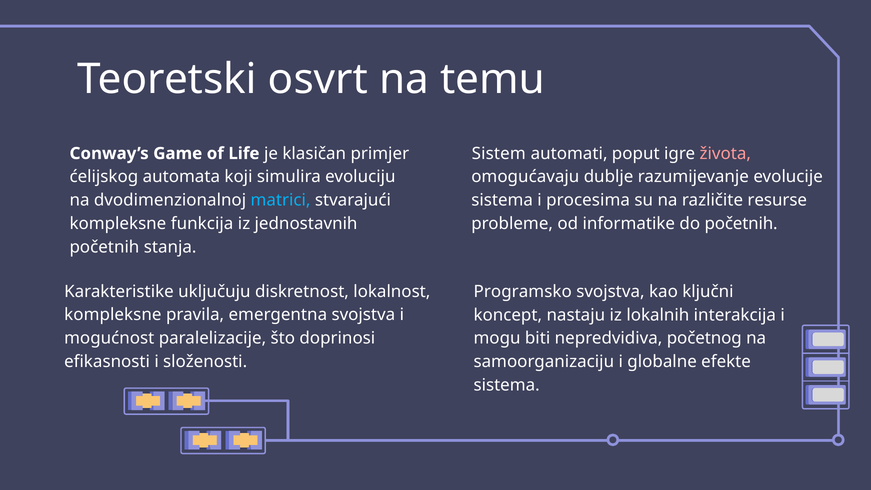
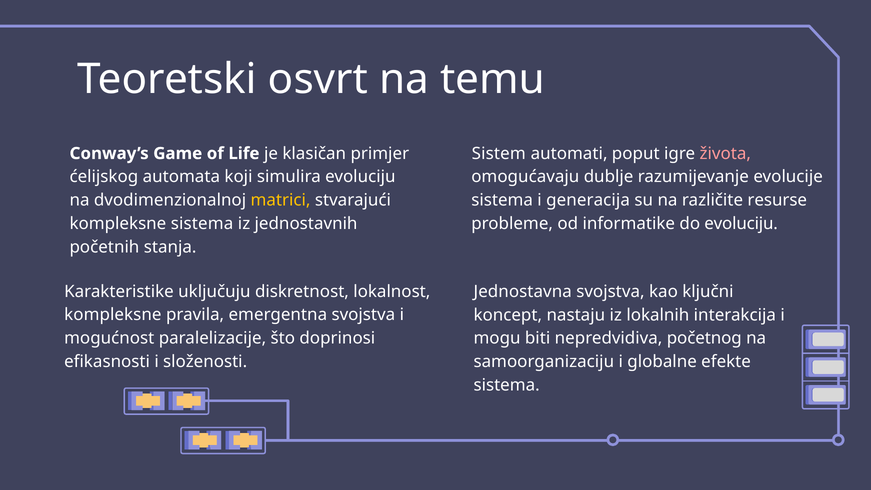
matrici colour: light blue -> yellow
procesima: procesima -> generacija
kompleksne funkcija: funkcija -> sistema
do početnih: početnih -> evoluciju
Programsko: Programsko -> Jednostavna
